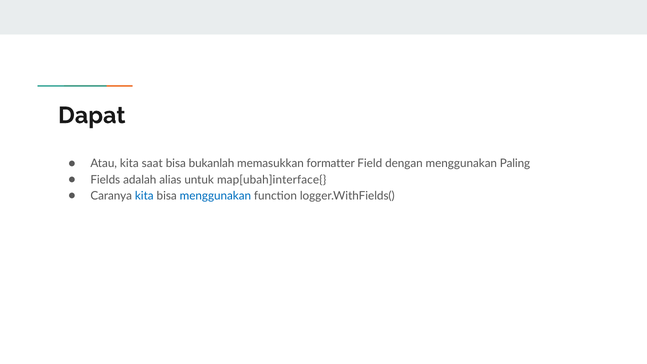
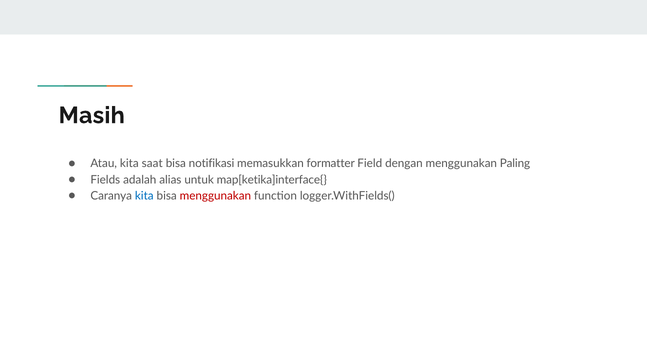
Dapat: Dapat -> Masih
bukanlah: bukanlah -> notifikasi
map[ubah]interface{: map[ubah]interface{ -> map[ketika]interface{
menggunakan at (215, 196) colour: blue -> red
